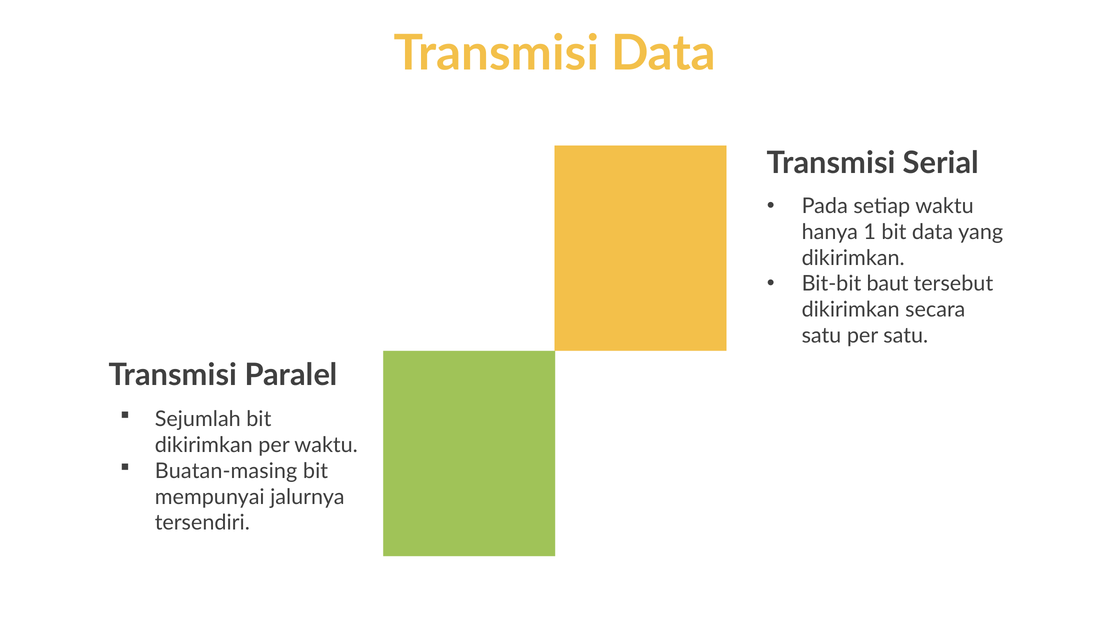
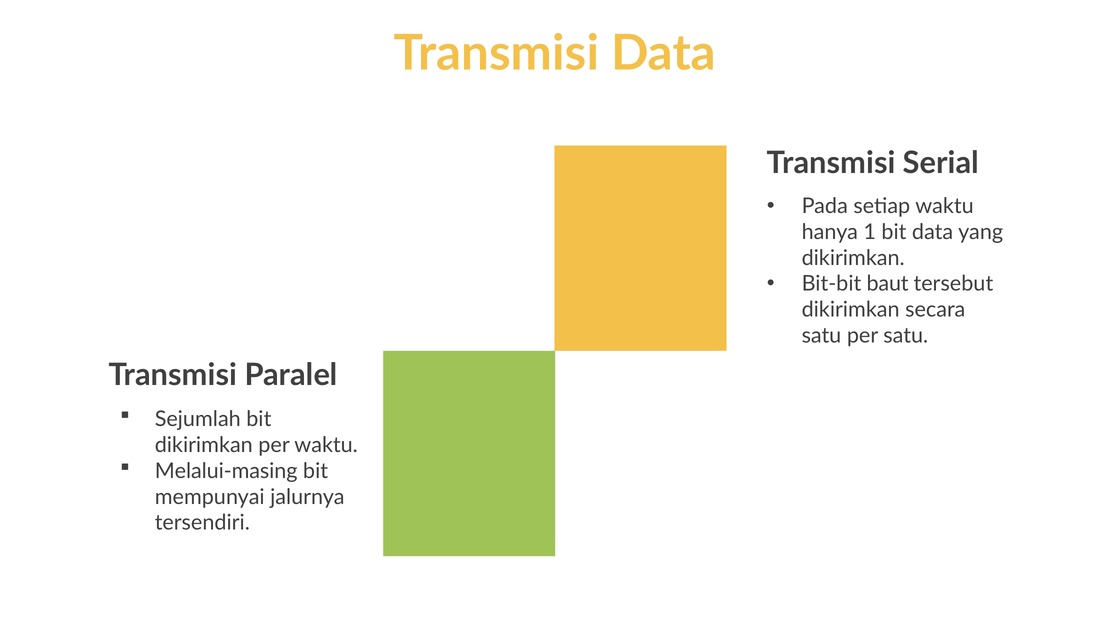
Buatan-masing: Buatan-masing -> Melalui-masing
